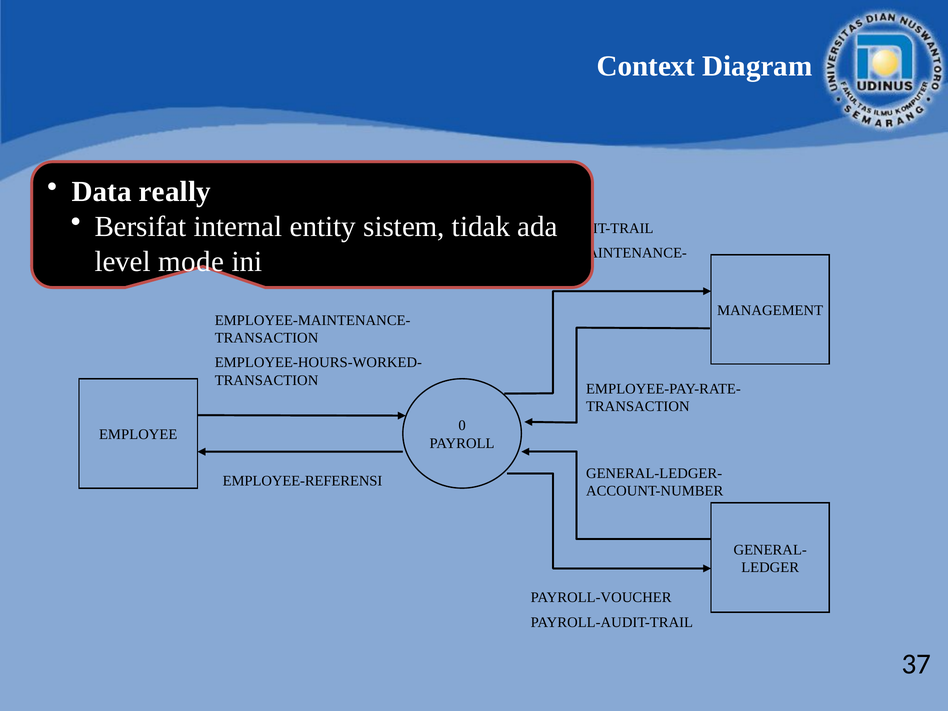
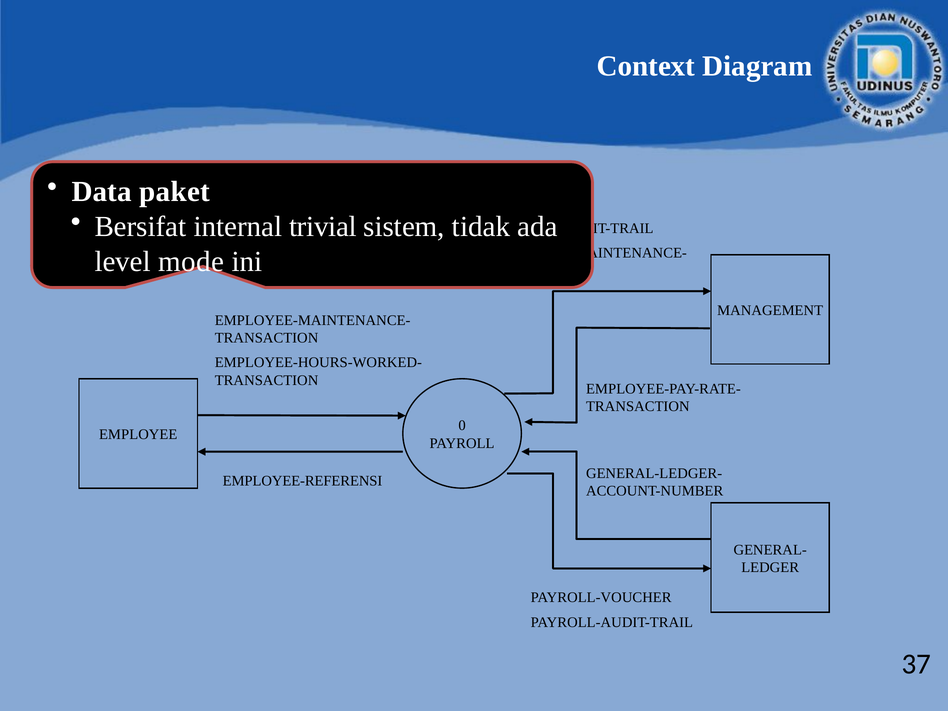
really: really -> paket
entity: entity -> trivial
